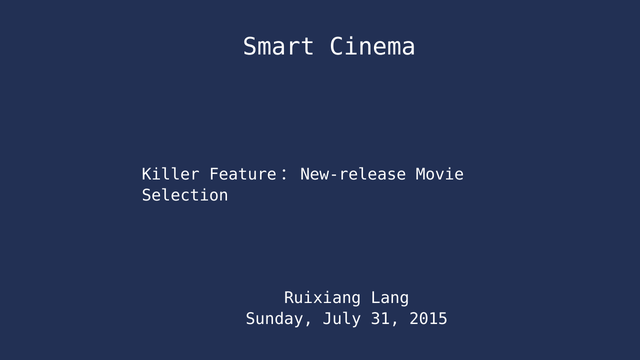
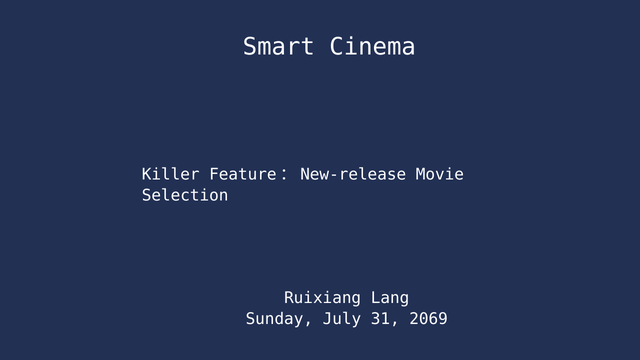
2015: 2015 -> 2069
